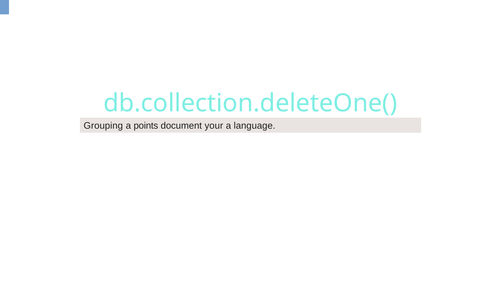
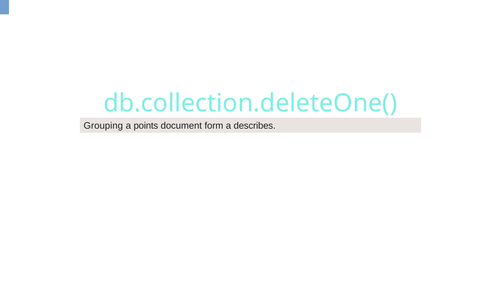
your: your -> form
language: language -> describes
